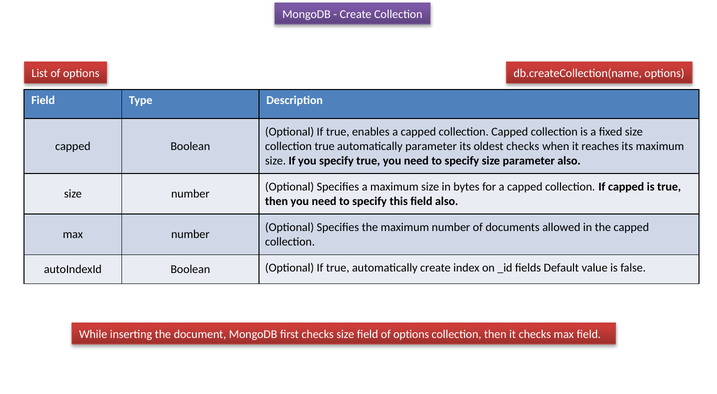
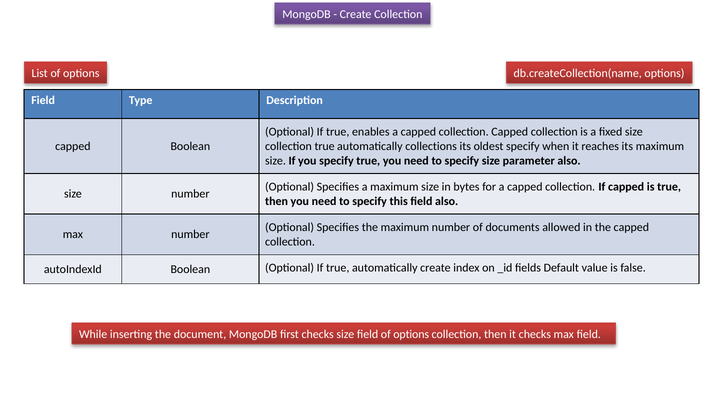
automatically parameter: parameter -> collections
oldest checks: checks -> specify
